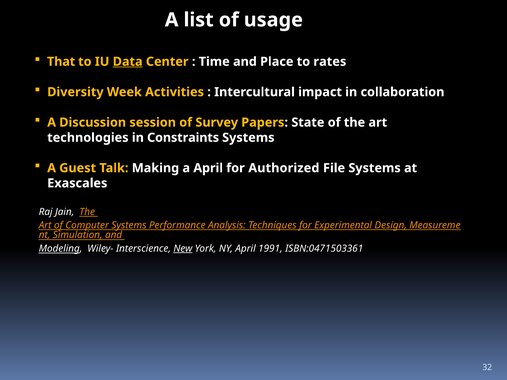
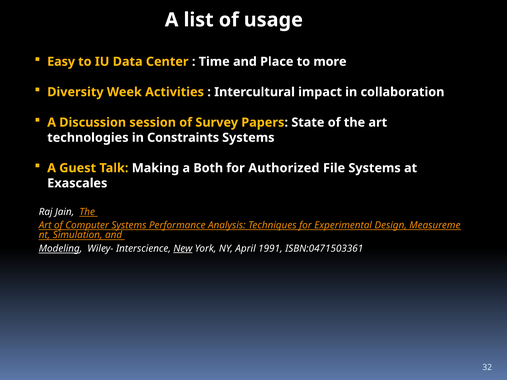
That: That -> Easy
Data underline: present -> none
rates: rates -> more
a April: April -> Both
